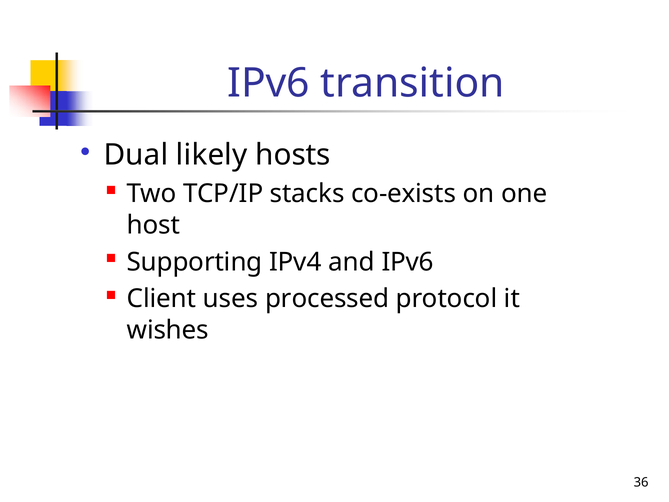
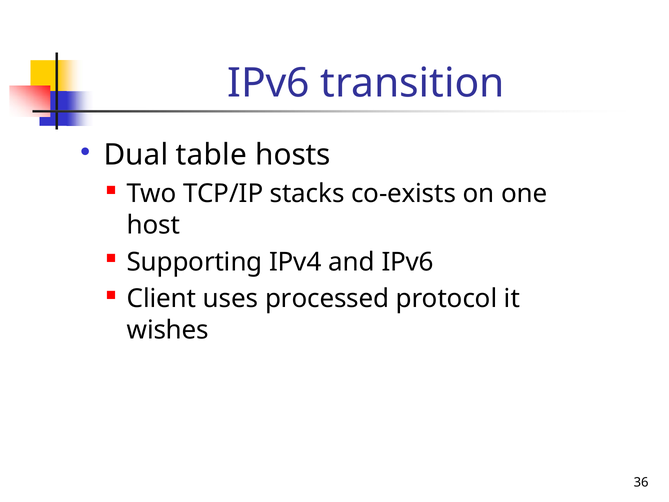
likely: likely -> table
